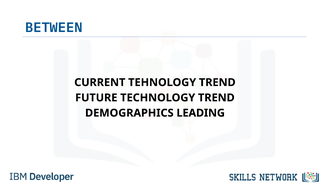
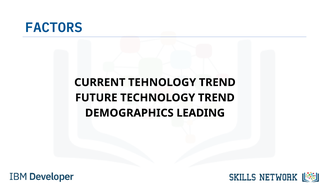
BETWEEN: BETWEEN -> FACTORS
